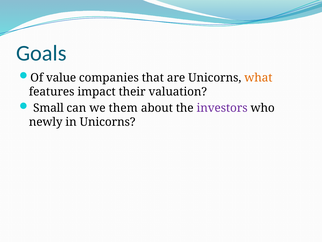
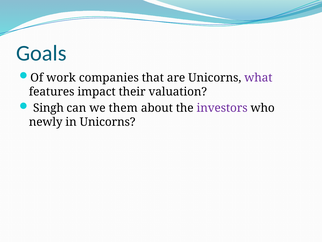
value: value -> work
what colour: orange -> purple
Small: Small -> Singh
